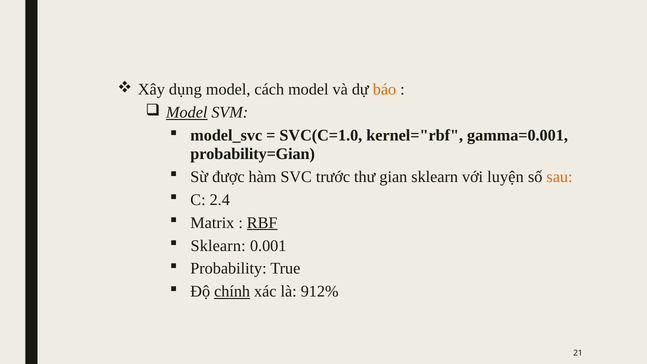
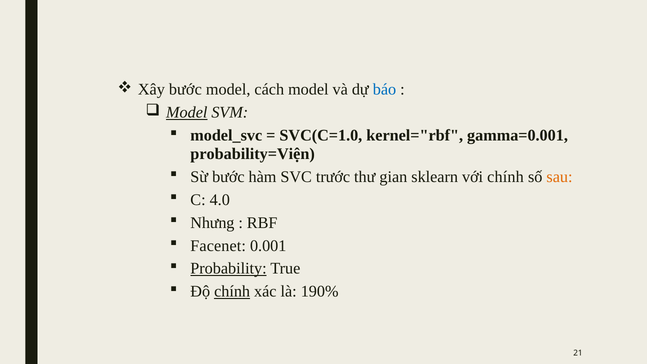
Xây dụng: dụng -> bước
báo colour: orange -> blue
probability=Gian: probability=Gian -> probability=Viện
Sừ được: được -> bước
với luyện: luyện -> chính
2.4: 2.4 -> 4.0
Matrix: Matrix -> Nhưng
RBF underline: present -> none
Sklearn at (218, 246): Sklearn -> Facenet
Probability underline: none -> present
912%: 912% -> 190%
